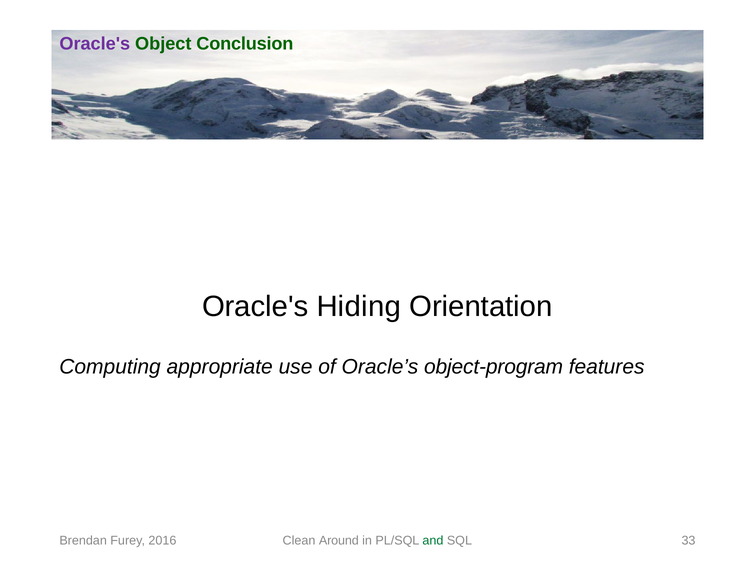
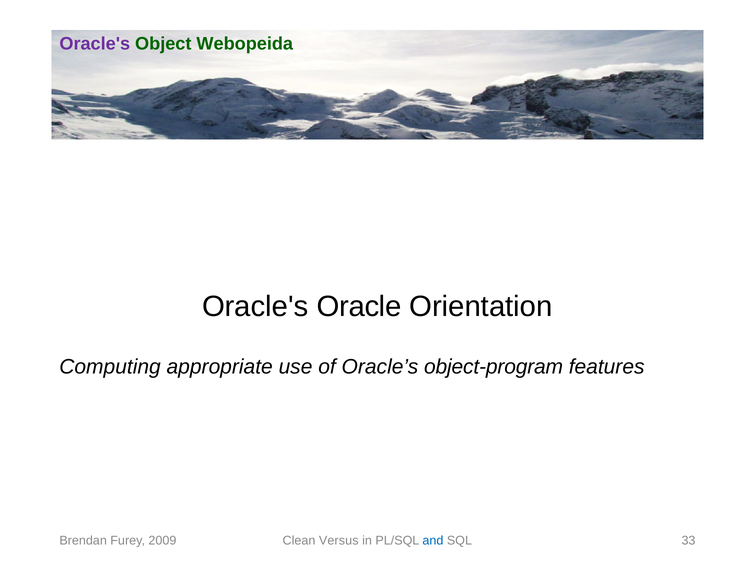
Conclusion: Conclusion -> Webopeida
Hiding: Hiding -> Oracle
2016: 2016 -> 2009
Around: Around -> Versus
and colour: green -> blue
